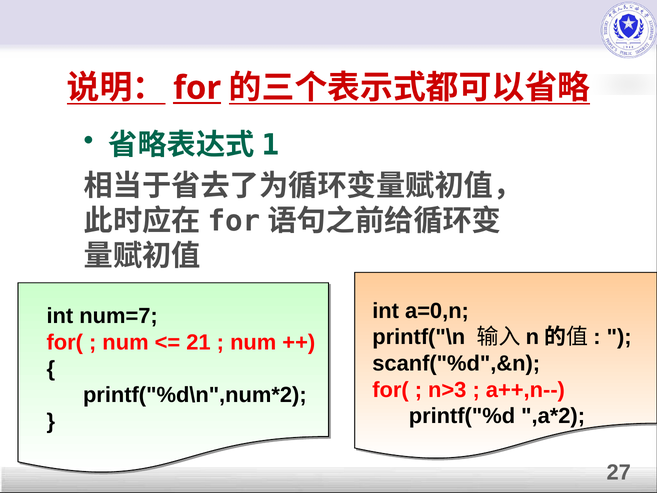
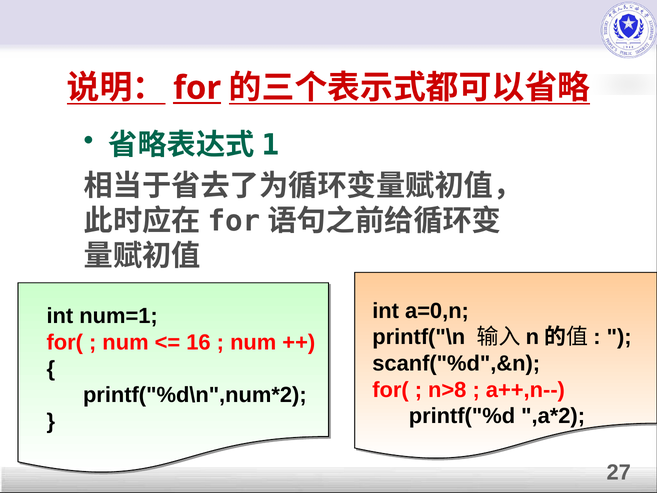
num=7: num=7 -> num=1
21: 21 -> 16
n>3: n>3 -> n>8
